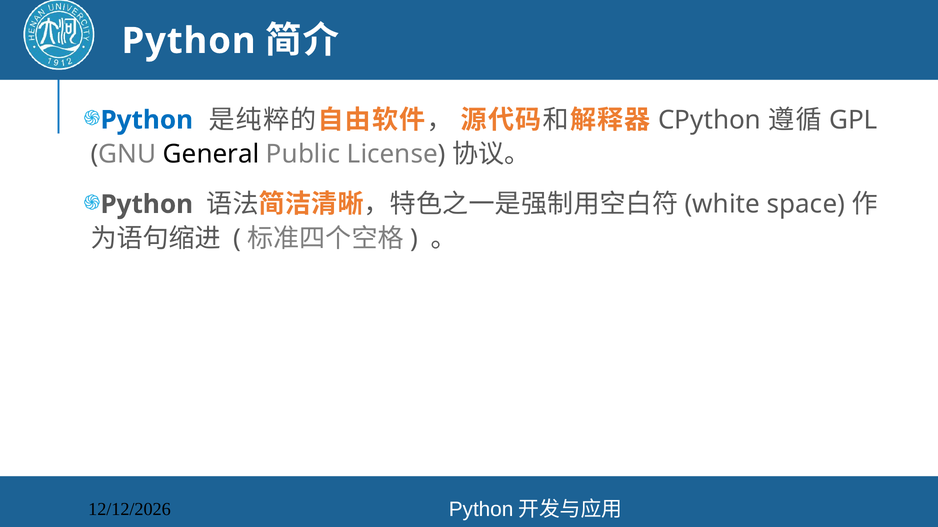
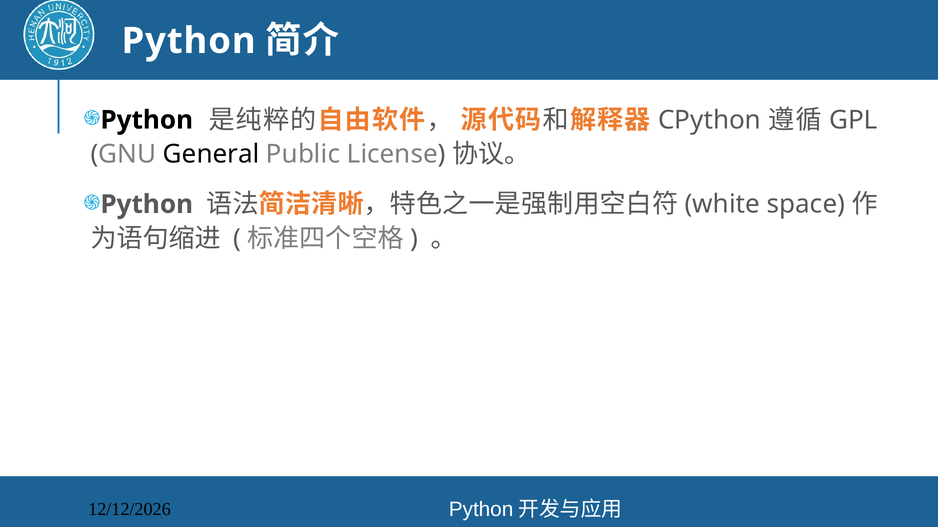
Python at (147, 120) colour: blue -> black
